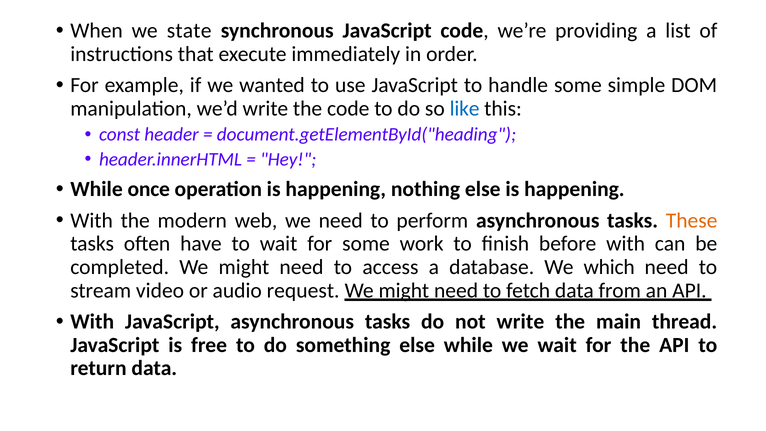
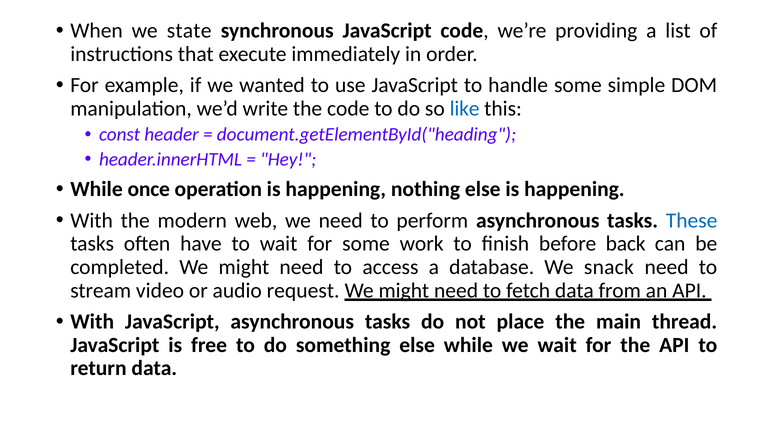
These colour: orange -> blue
before with: with -> back
which: which -> snack
not write: write -> place
